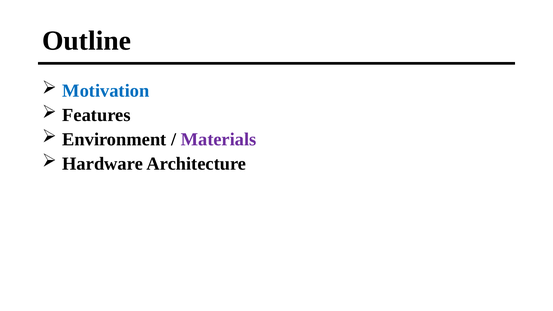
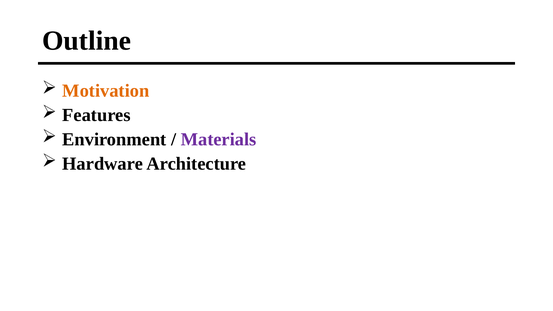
Motivation colour: blue -> orange
